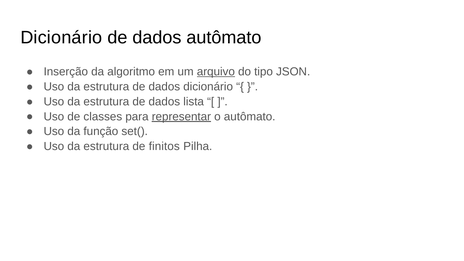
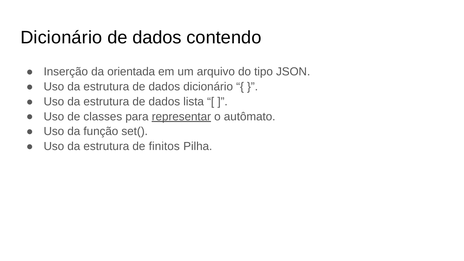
dados autômato: autômato -> contendo
algoritmo: algoritmo -> orientada
arquivo underline: present -> none
